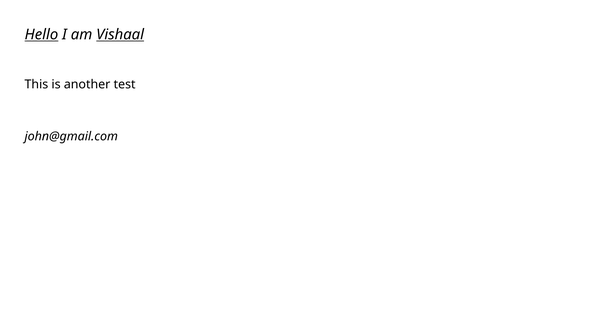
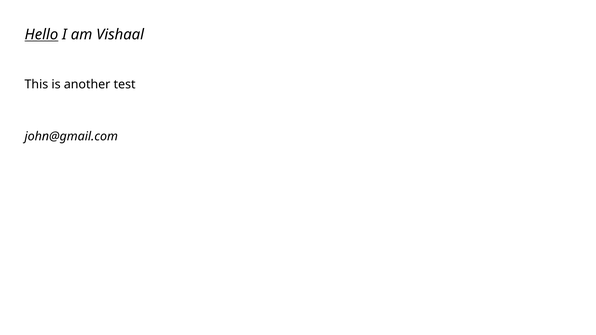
Vishaal underline: present -> none
